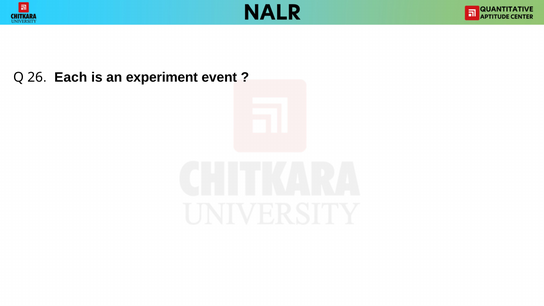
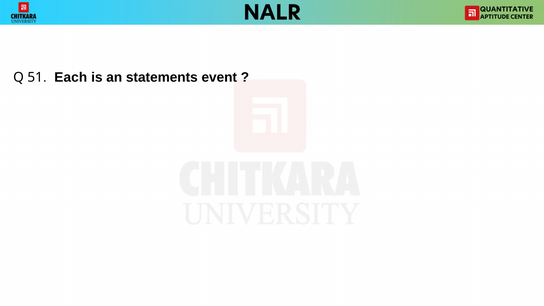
26: 26 -> 51
experiment: experiment -> statements
